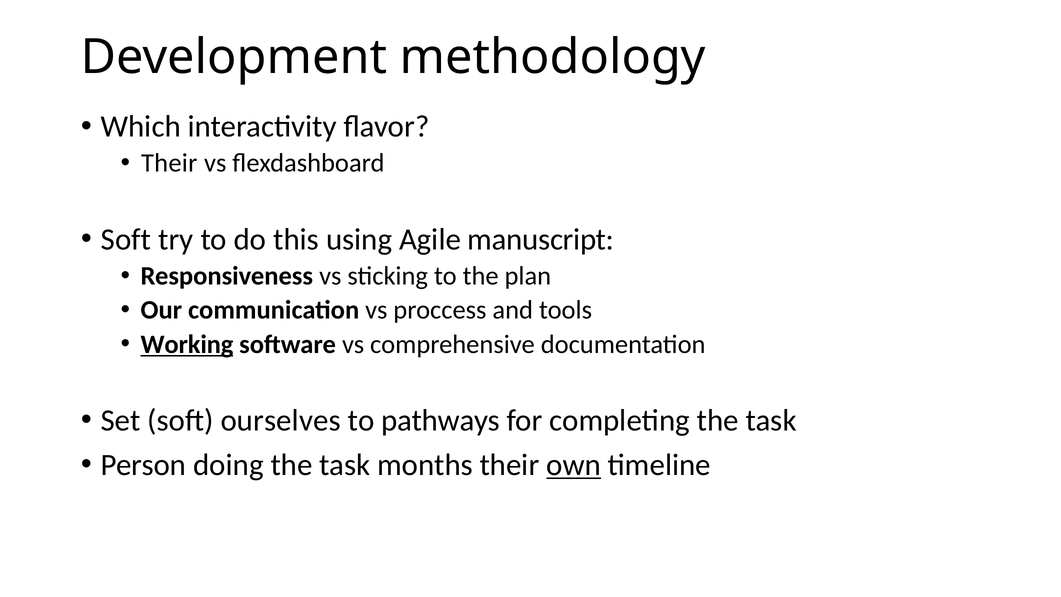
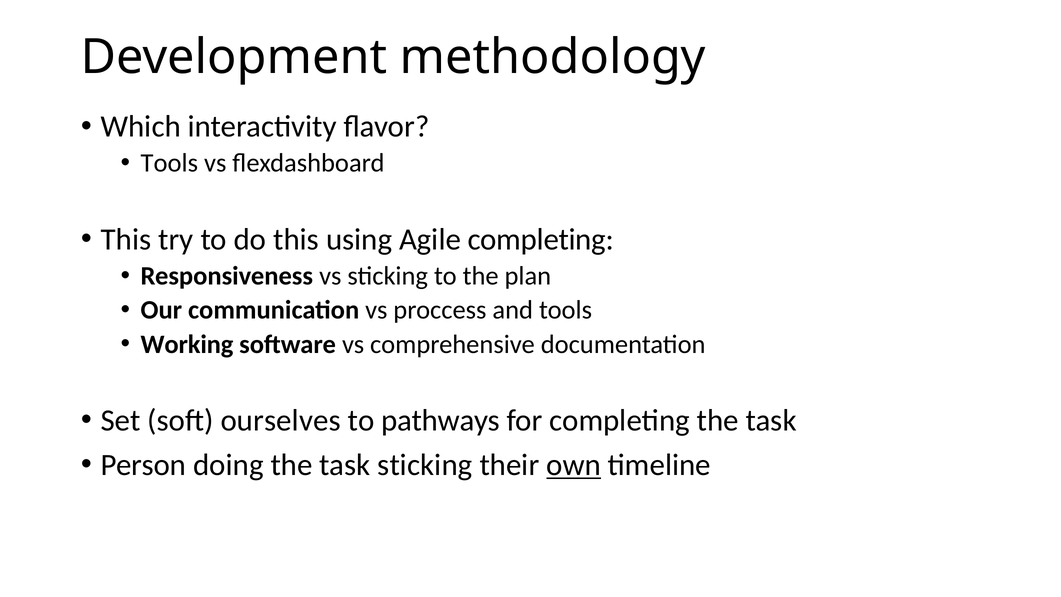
Their at (169, 163): Their -> Tools
Soft at (126, 239): Soft -> This
Agile manuscript: manuscript -> completing
Working underline: present -> none
task months: months -> sticking
